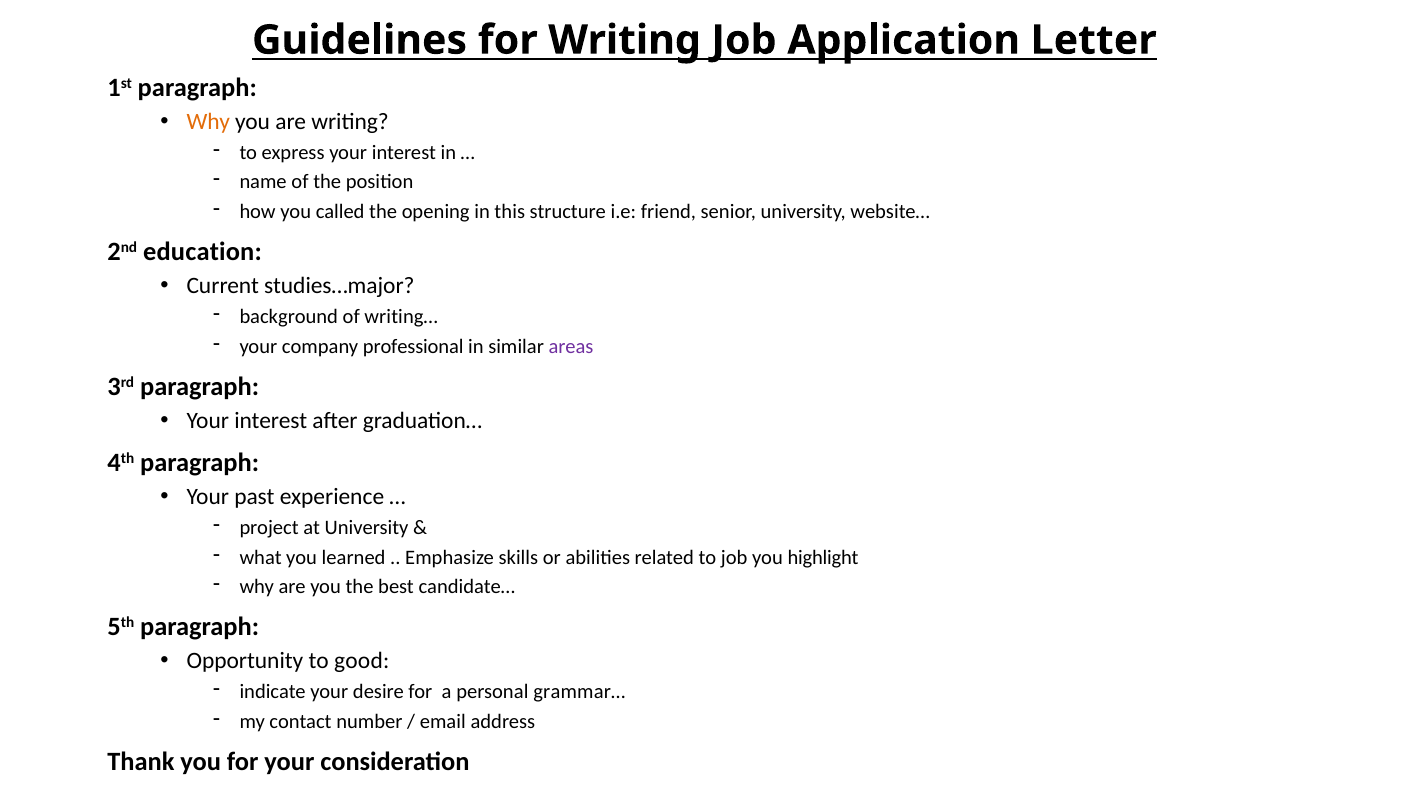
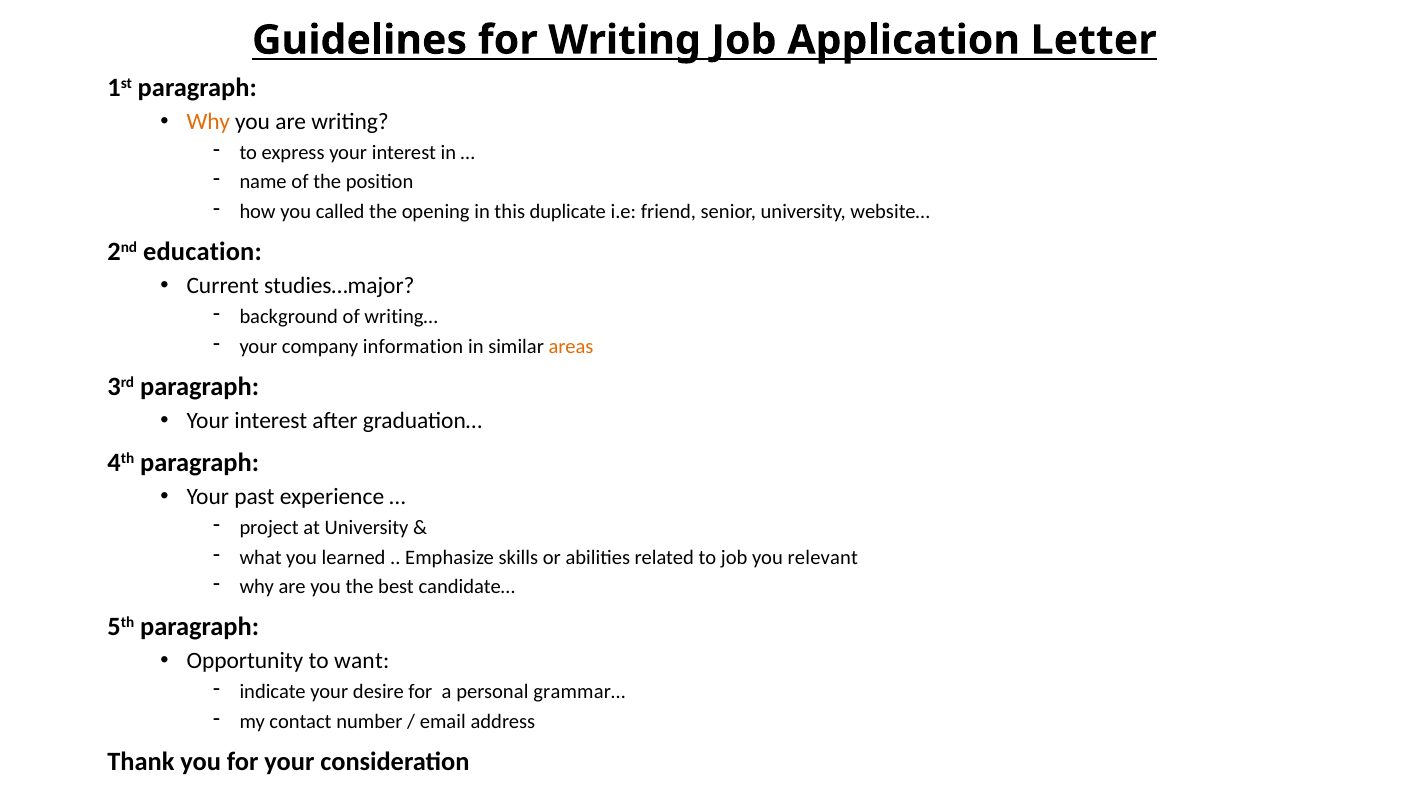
structure: structure -> duplicate
professional: professional -> information
areas colour: purple -> orange
highlight: highlight -> relevant
good: good -> want
